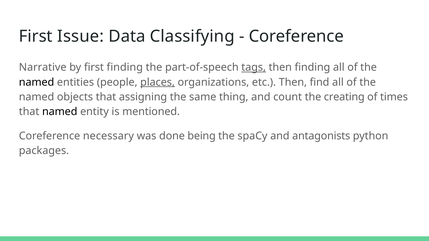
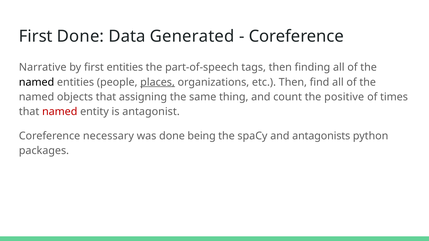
First Issue: Issue -> Done
Classifying: Classifying -> Generated
first finding: finding -> entities
tags underline: present -> none
creating: creating -> positive
named at (60, 112) colour: black -> red
mentioned: mentioned -> antagonist
